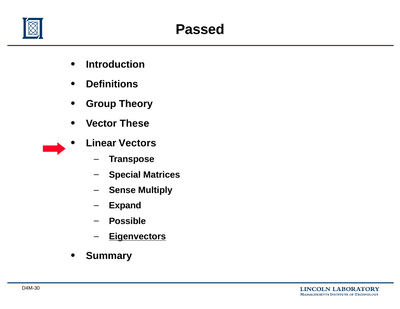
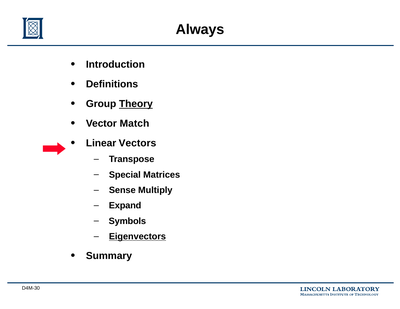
Passed: Passed -> Always
Theory underline: none -> present
These: These -> Match
Possible: Possible -> Symbols
